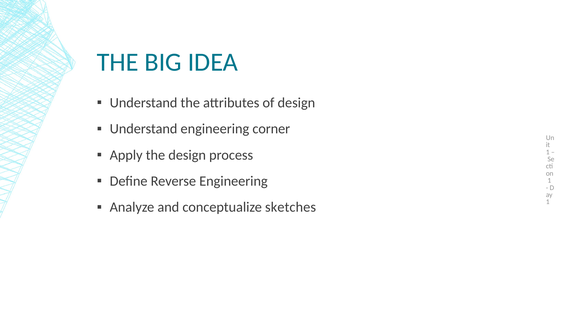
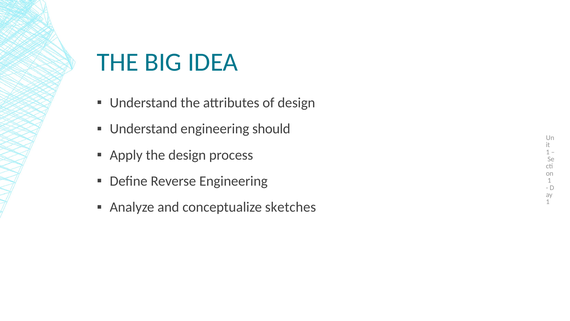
corner: corner -> should
